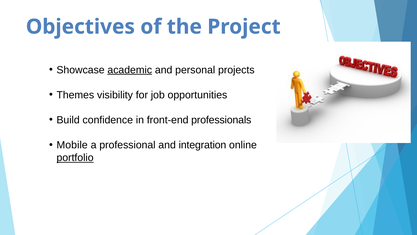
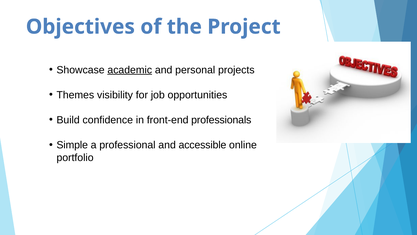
Mobile: Mobile -> Simple
integration: integration -> accessible
portfolio underline: present -> none
